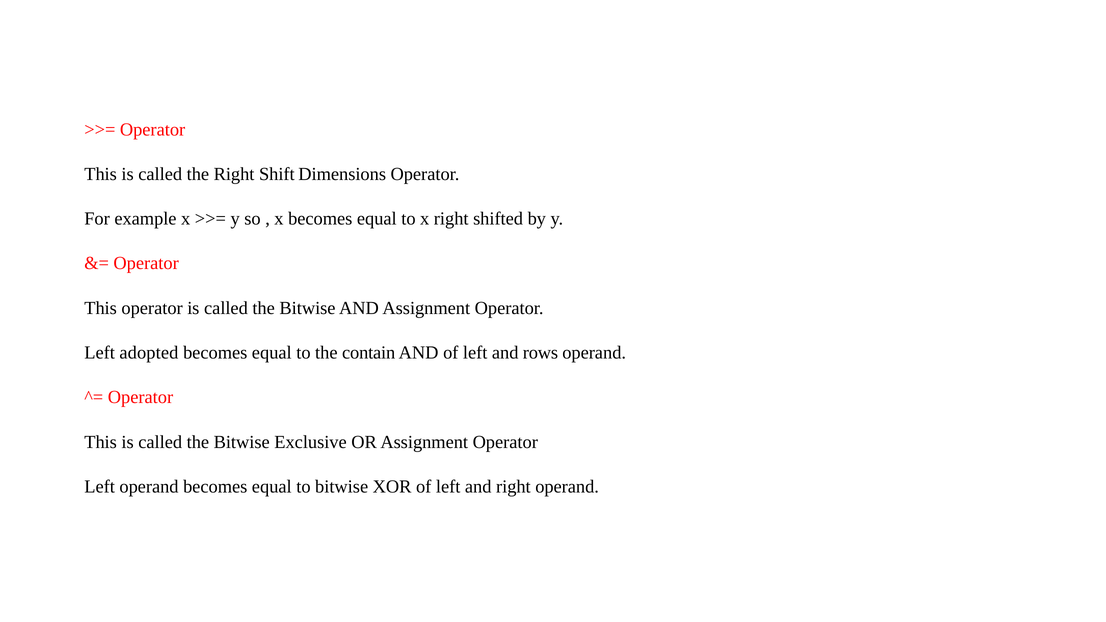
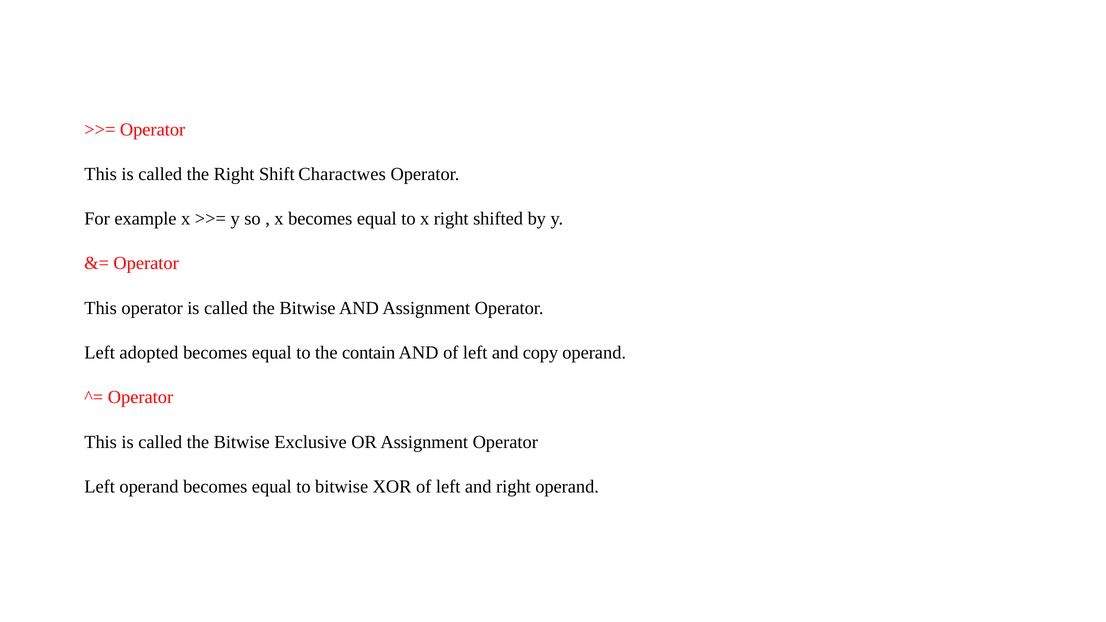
Dimensions: Dimensions -> Charactwes
rows: rows -> copy
